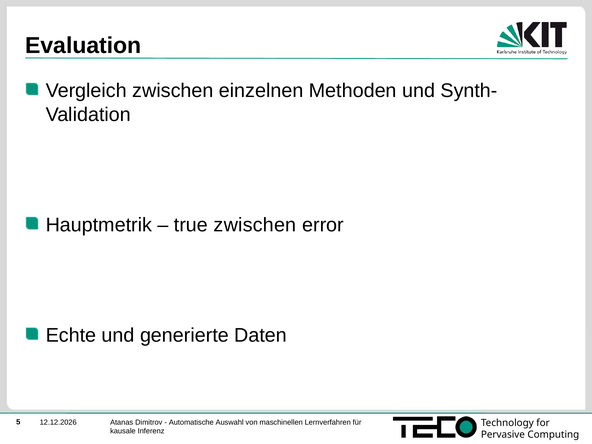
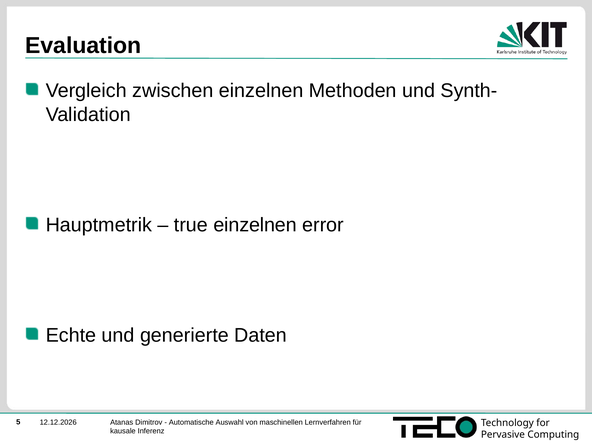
true zwischen: zwischen -> einzelnen
